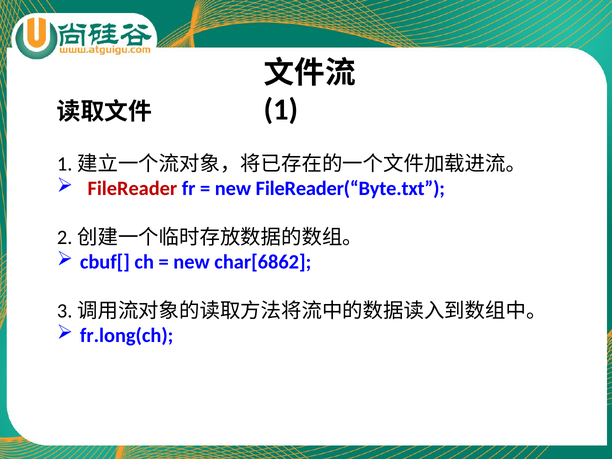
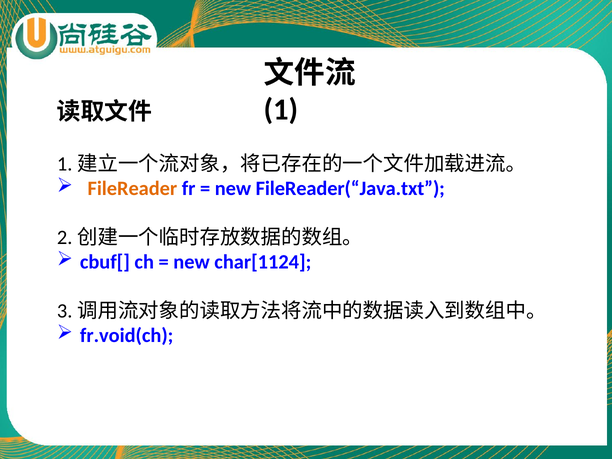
FileReader colour: red -> orange
FileReader(“Byte.txt: FileReader(“Byte.txt -> FileReader(“Java.txt
char[6862: char[6862 -> char[1124
fr.long(ch: fr.long(ch -> fr.void(ch
